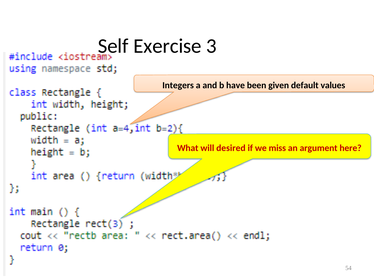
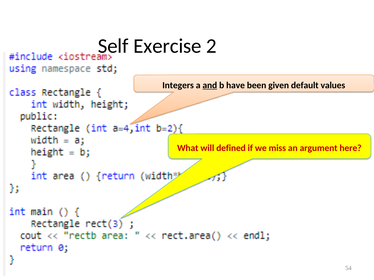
3: 3 -> 2
and underline: none -> present
desired: desired -> defined
